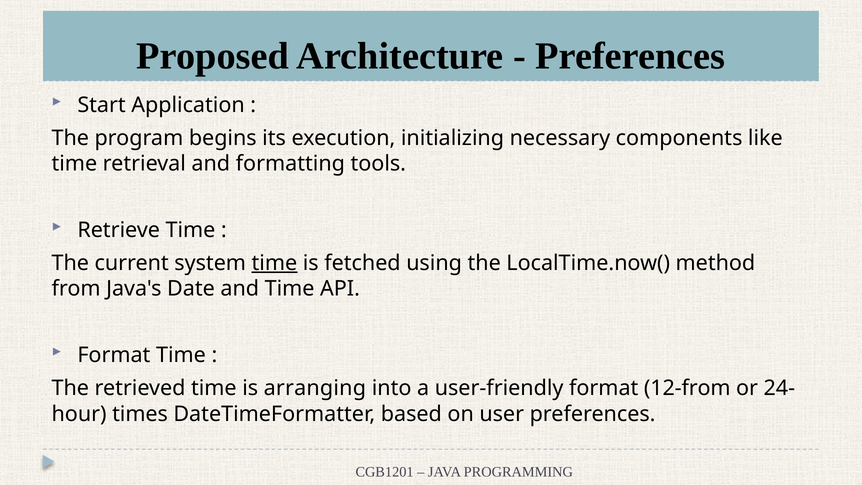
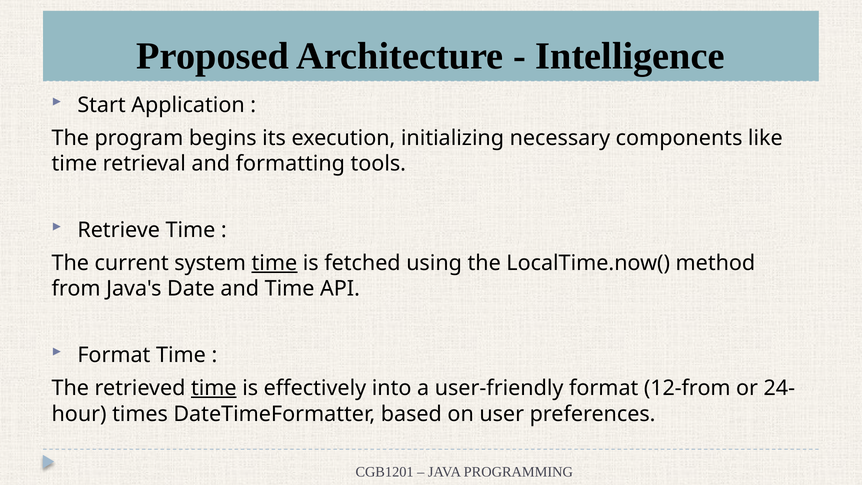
Preferences at (630, 56): Preferences -> Intelligence
time at (214, 388) underline: none -> present
arranging: arranging -> effectively
